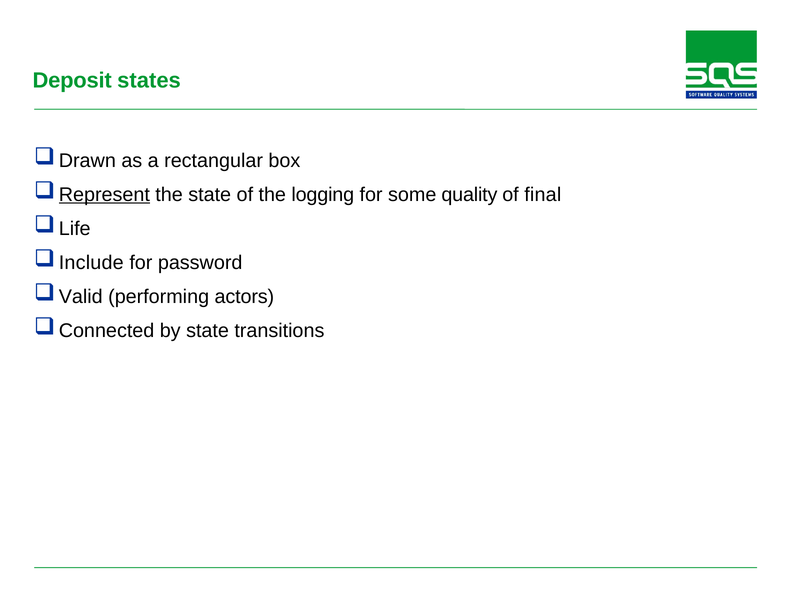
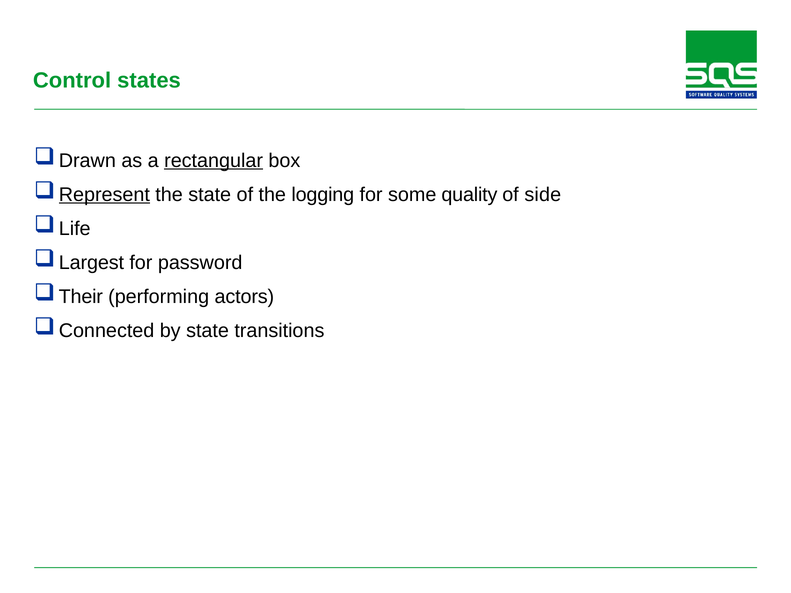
Deposit: Deposit -> Control
rectangular underline: none -> present
final: final -> side
Include: Include -> Largest
Valid: Valid -> Their
